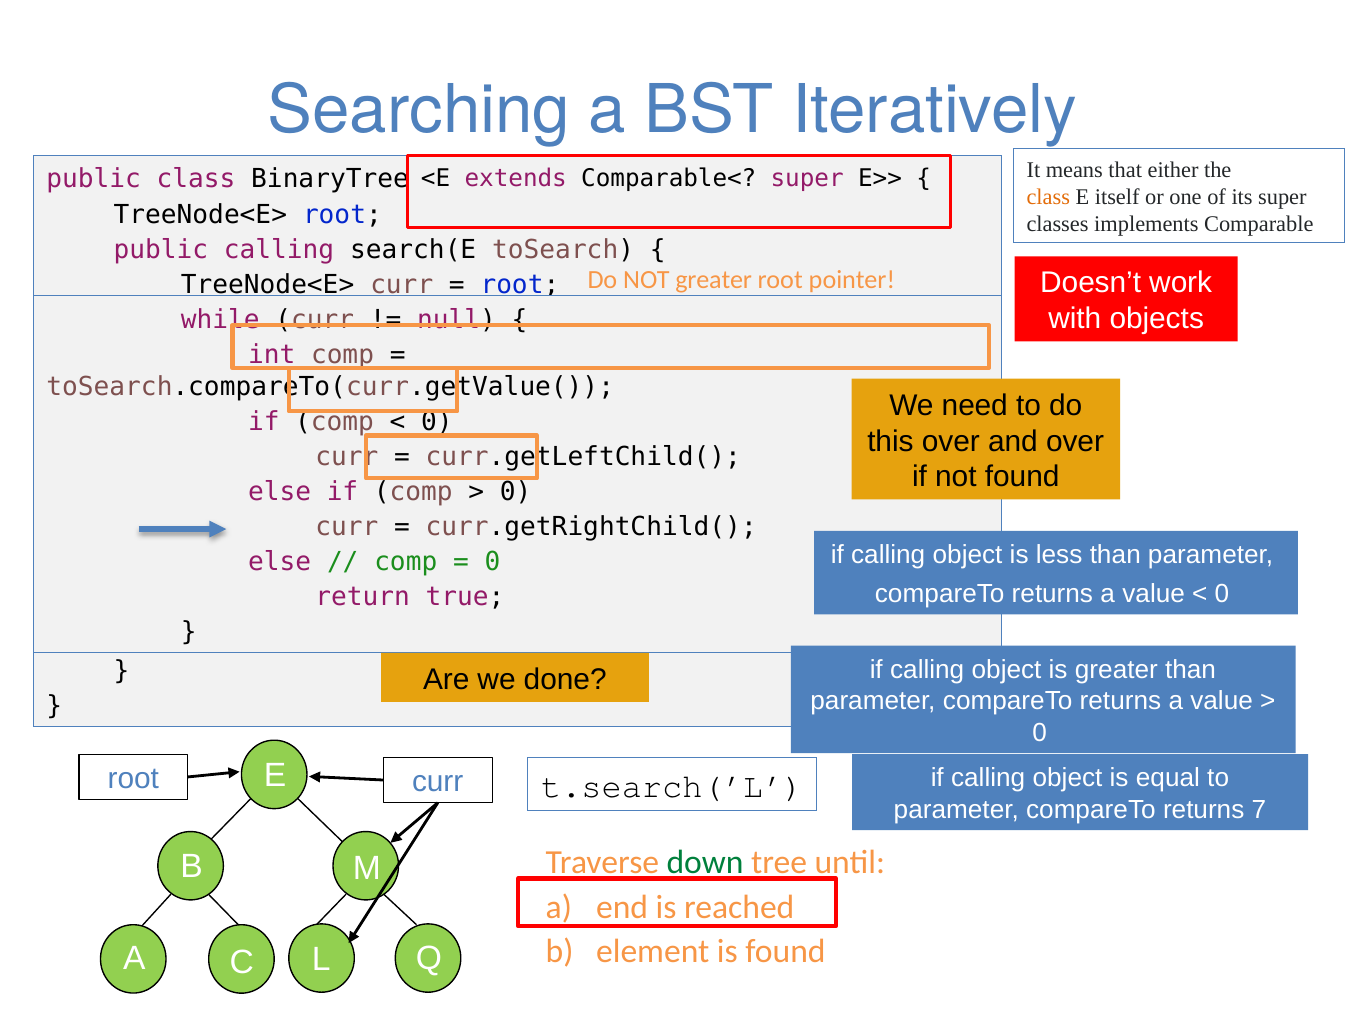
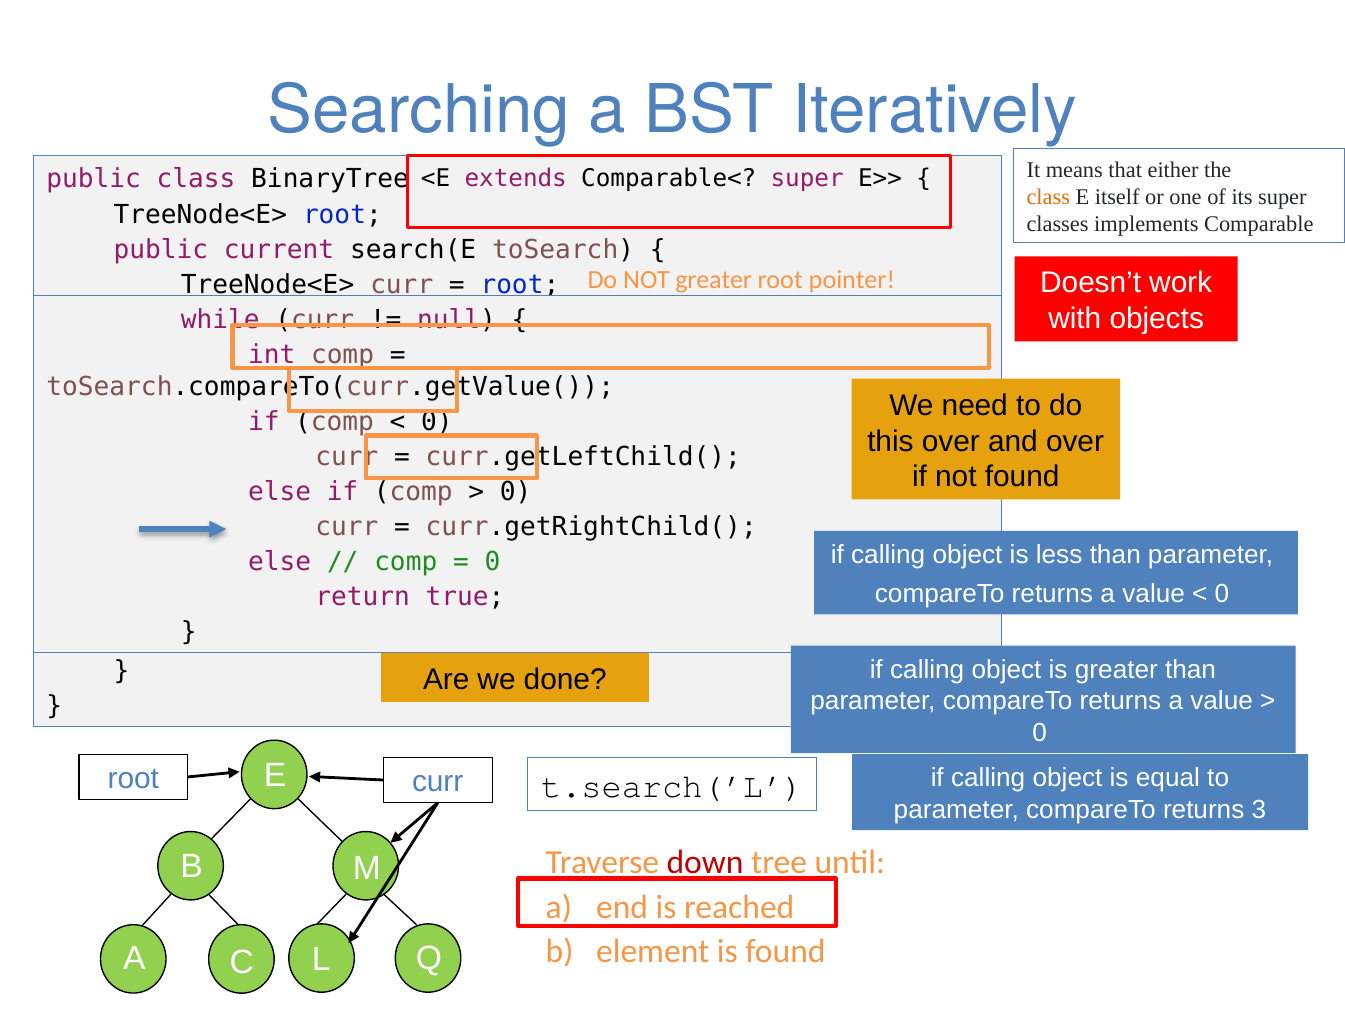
public calling: calling -> current
7: 7 -> 3
down colour: green -> red
